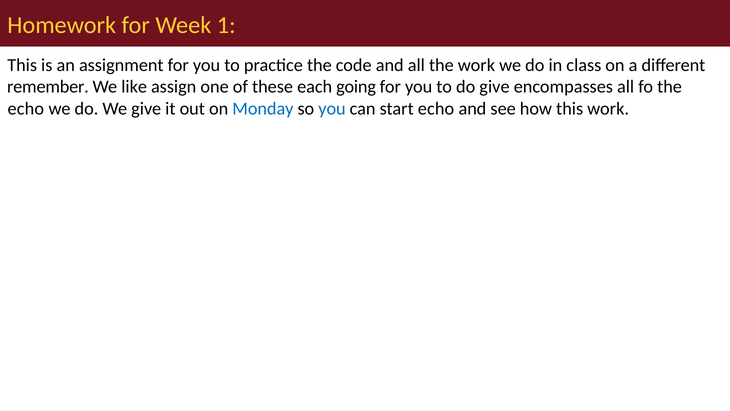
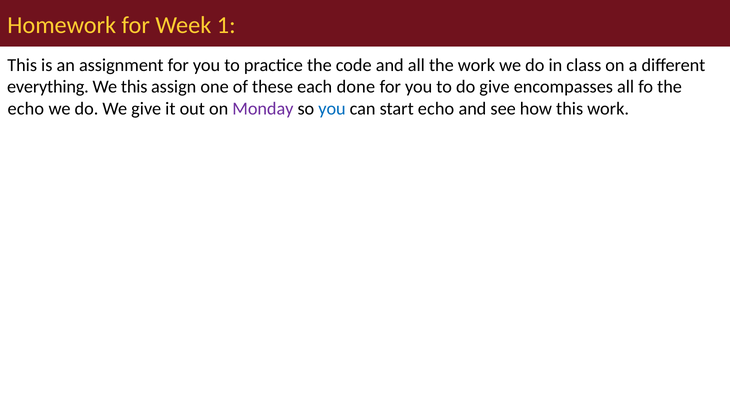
remember: remember -> everything
We like: like -> this
going: going -> done
Monday colour: blue -> purple
